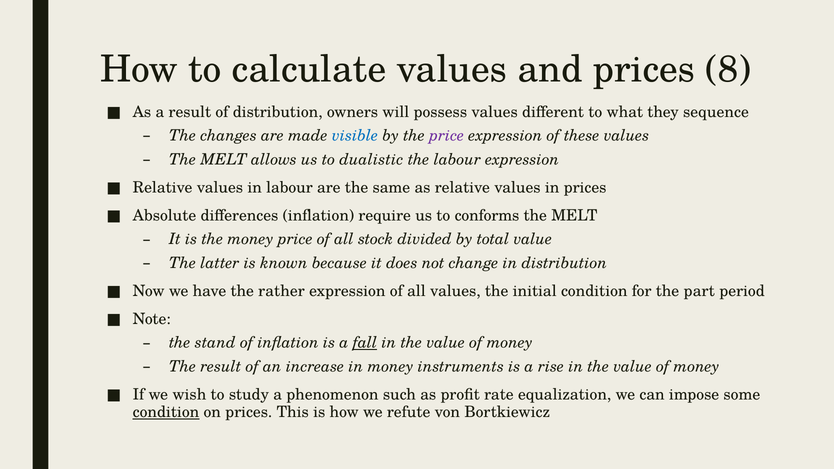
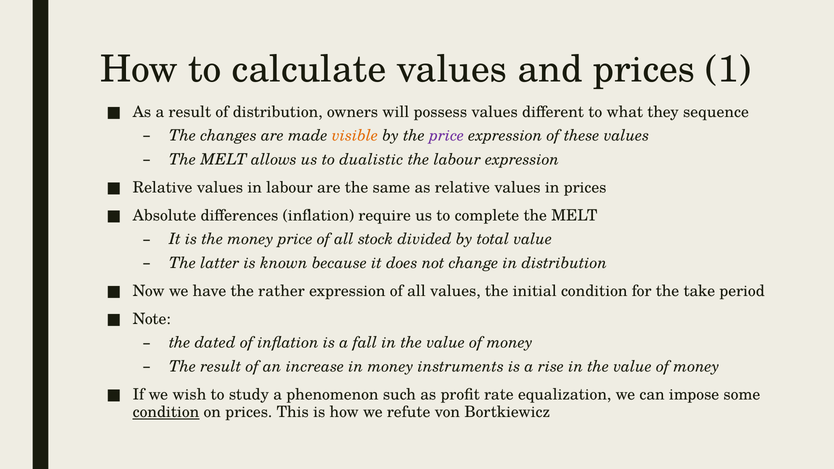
8: 8 -> 1
visible colour: blue -> orange
conforms: conforms -> complete
part: part -> take
stand: stand -> dated
fall underline: present -> none
